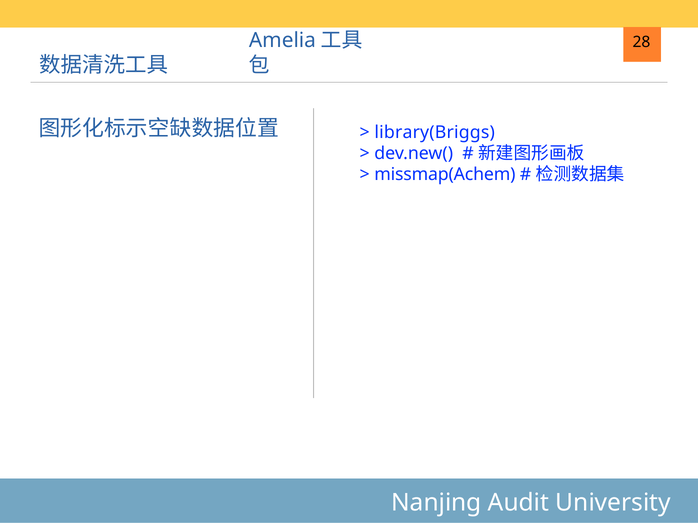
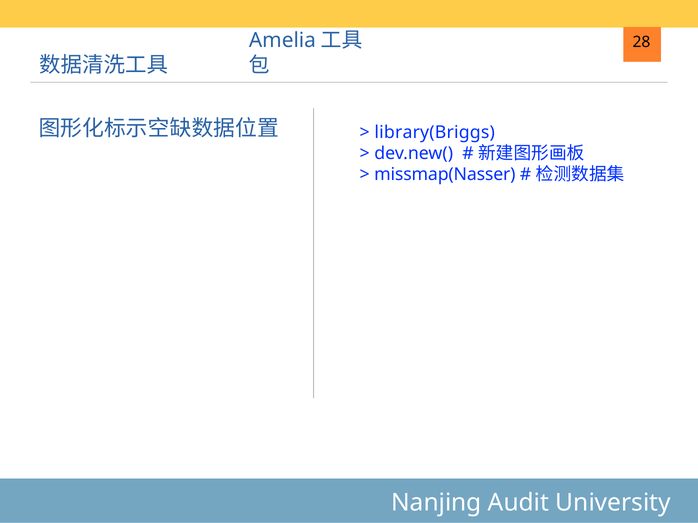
missmap(Achem: missmap(Achem -> missmap(Nasser
